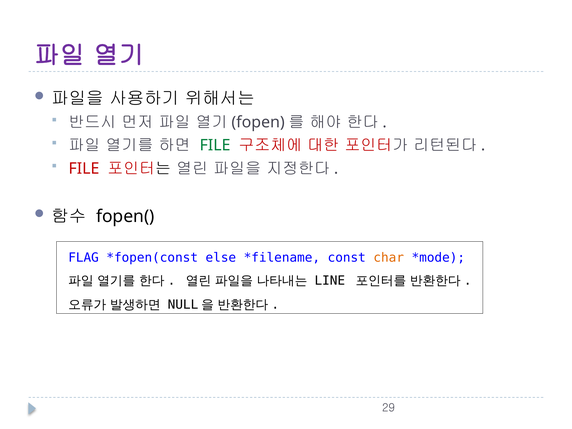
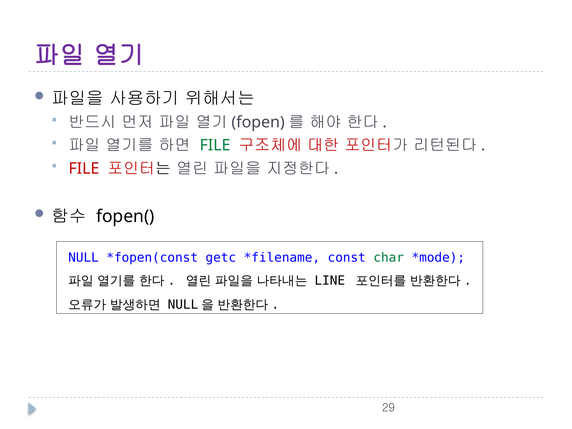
FLAG: FLAG -> NULL
else: else -> getc
char colour: orange -> green
